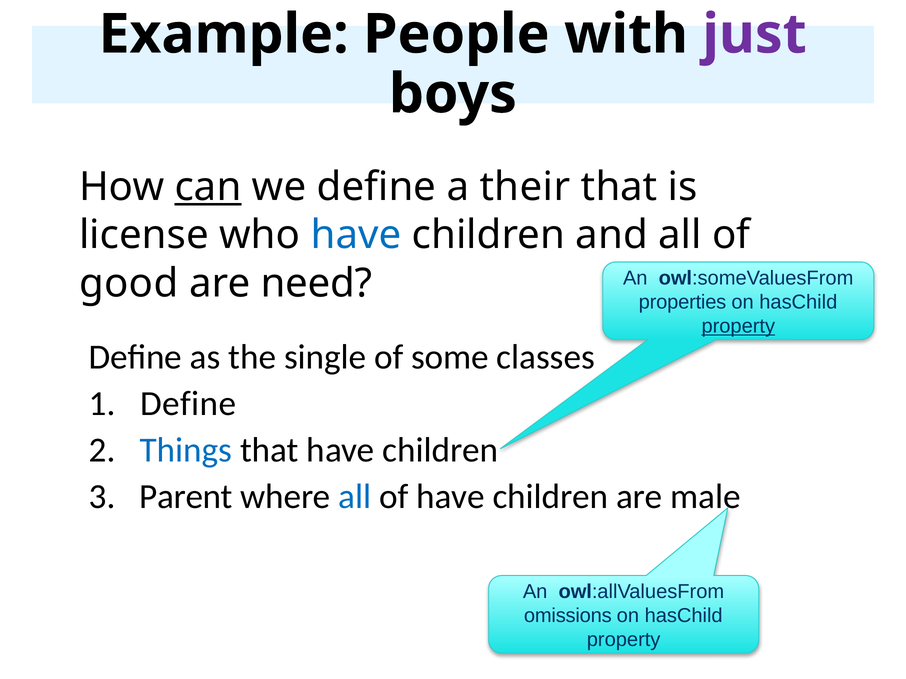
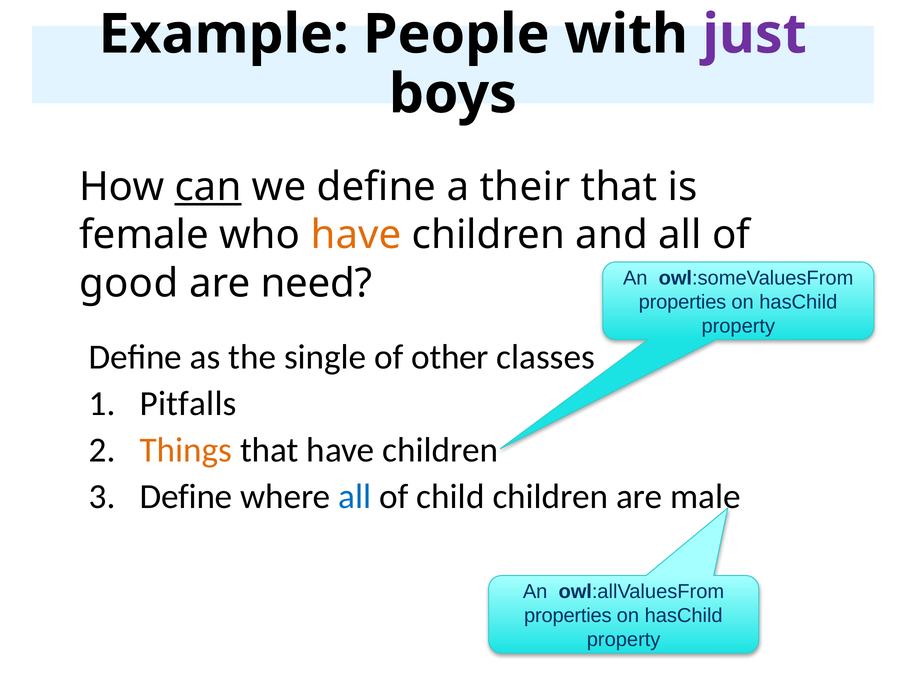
license: license -> female
have at (356, 235) colour: blue -> orange
property at (738, 327) underline: present -> none
some: some -> other
Define at (188, 404): Define -> Pitfalls
Things colour: blue -> orange
Parent at (186, 497): Parent -> Define
of have: have -> child
omissions at (568, 616): omissions -> properties
